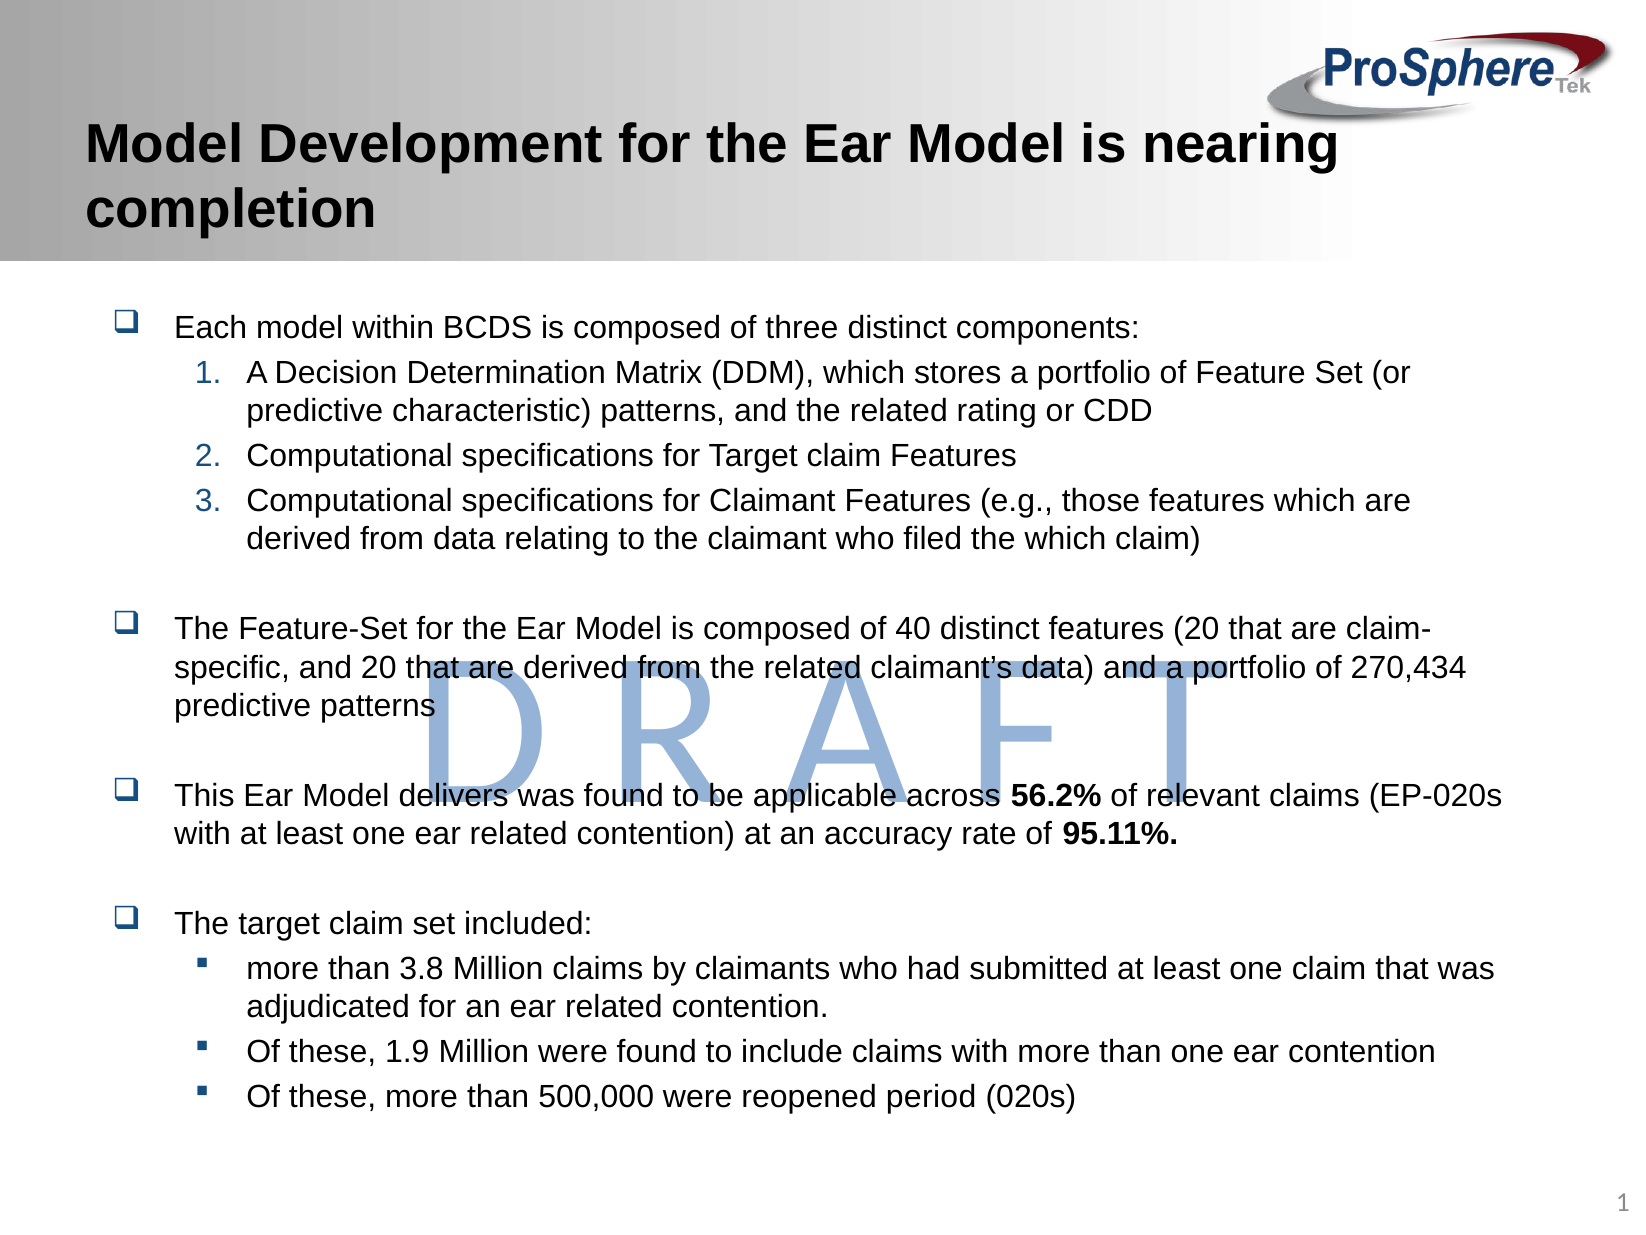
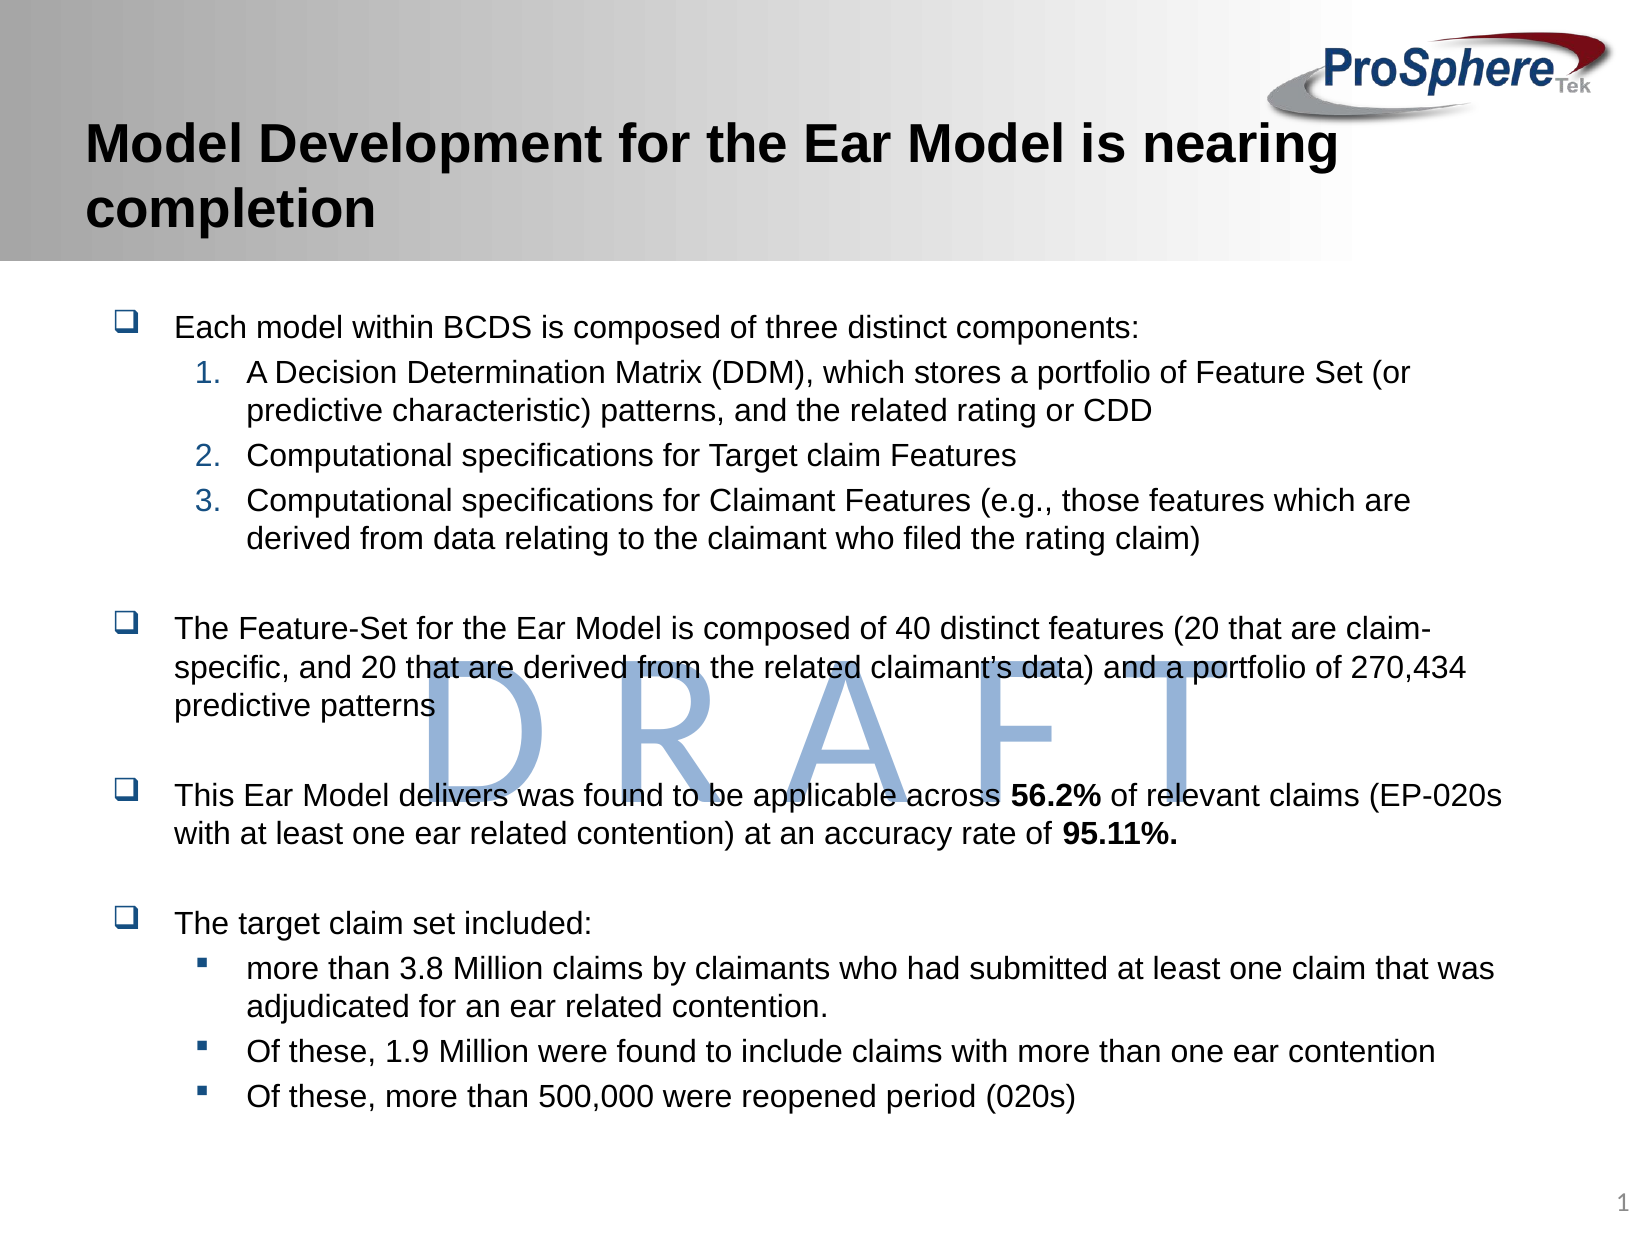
the which: which -> rating
